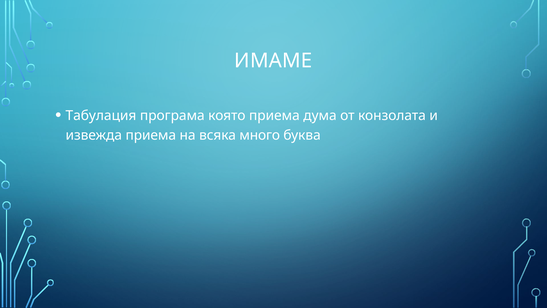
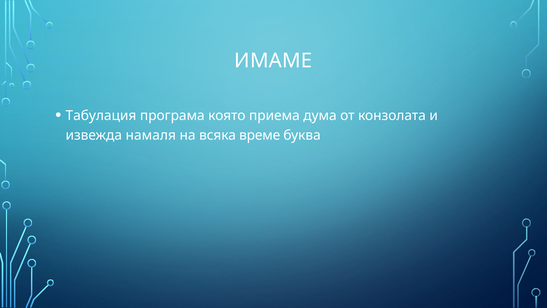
извежда приема: приема -> намаля
много: много -> време
